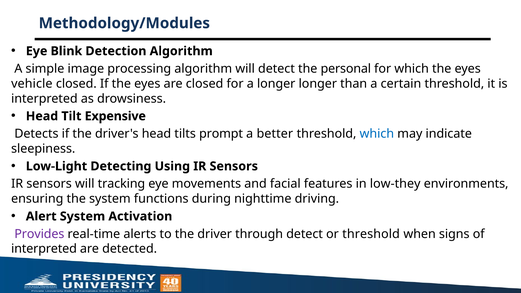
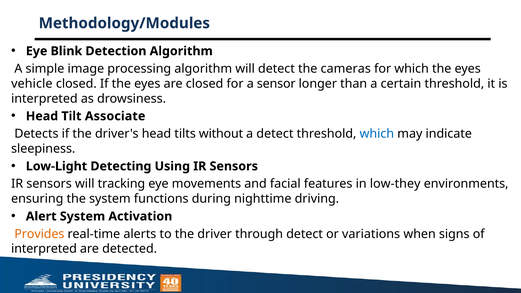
personal: personal -> cameras
a longer: longer -> sensor
Expensive: Expensive -> Associate
prompt: prompt -> without
a better: better -> detect
Provides colour: purple -> orange
or threshold: threshold -> variations
